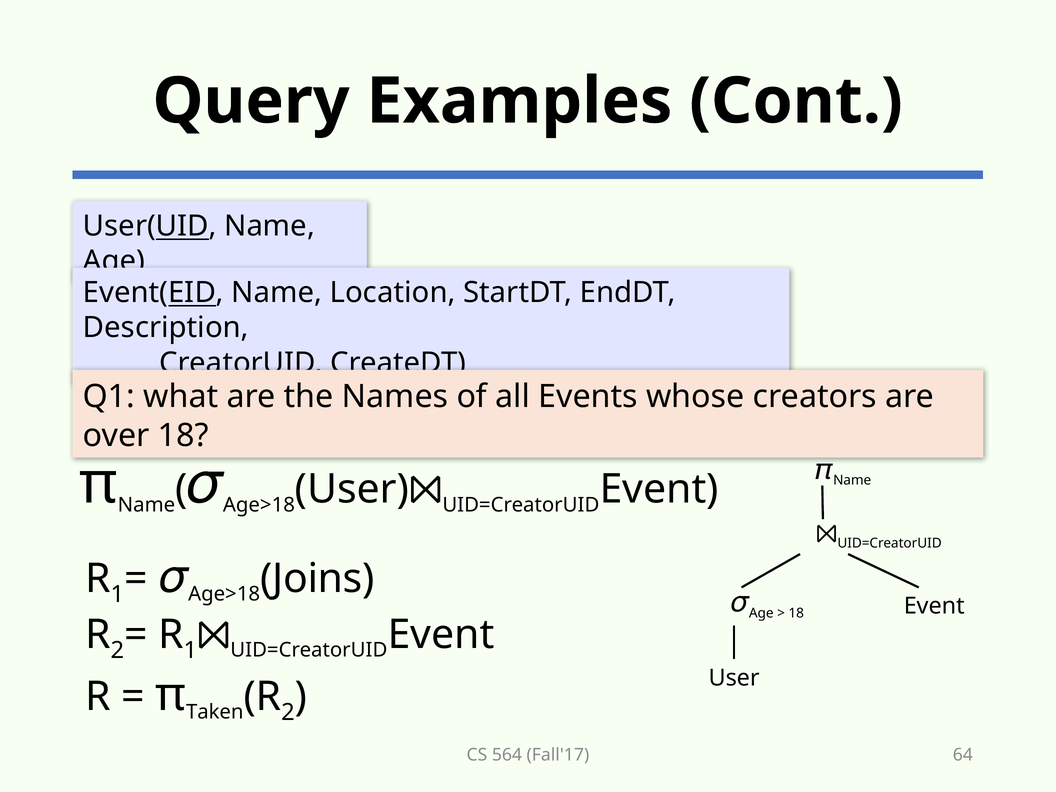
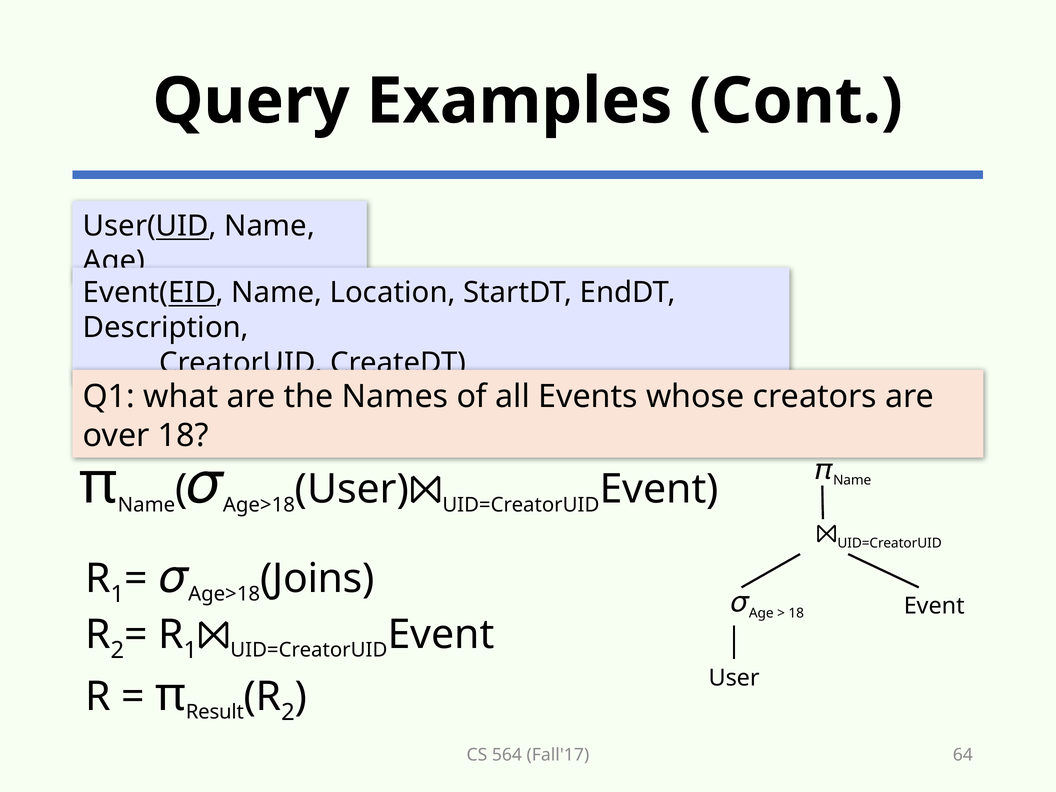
Taken: Taken -> Result
